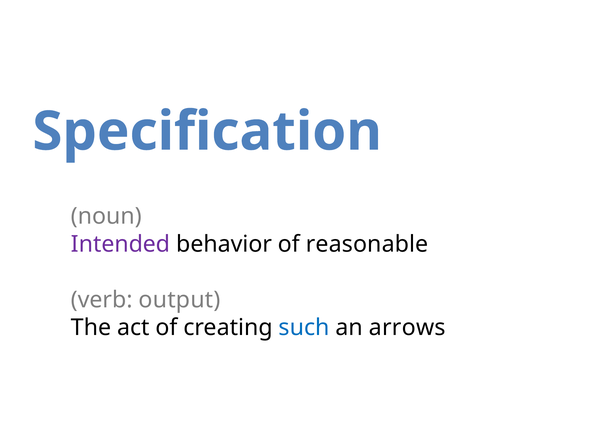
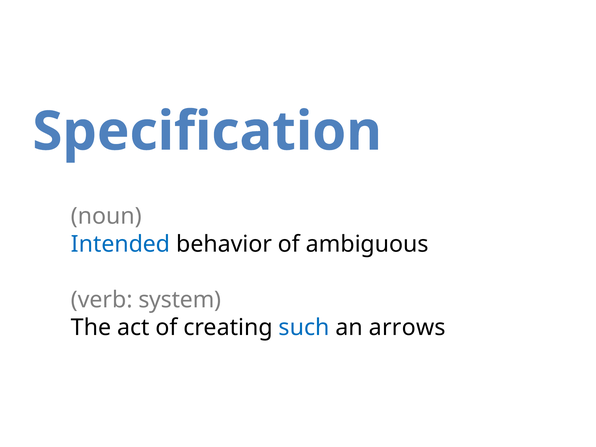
Intended colour: purple -> blue
reasonable: reasonable -> ambiguous
output: output -> system
